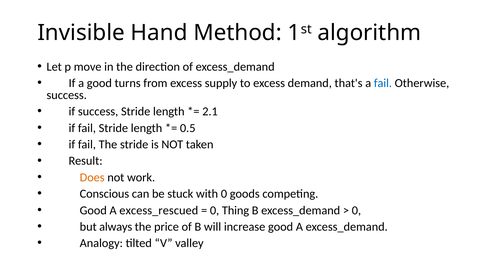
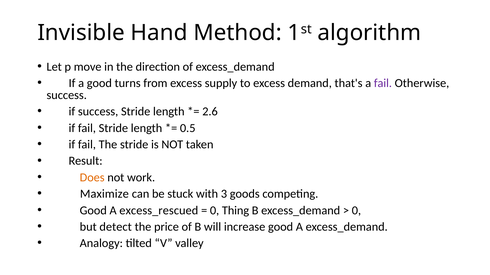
fail at (383, 83) colour: blue -> purple
2.1: 2.1 -> 2.6
Conscious: Conscious -> Maximize
with 0: 0 -> 3
always: always -> detect
